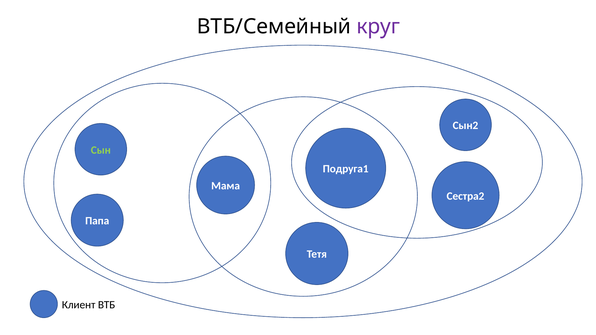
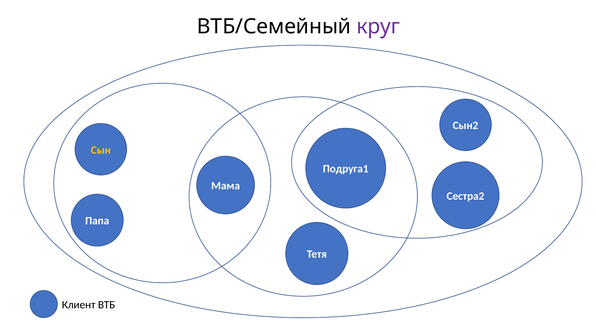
Сын colour: light green -> yellow
